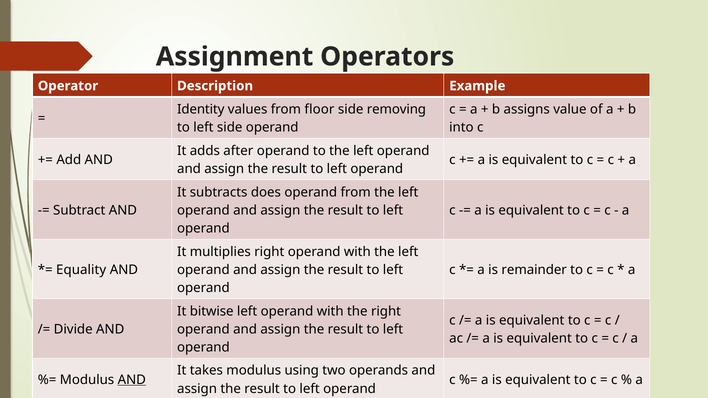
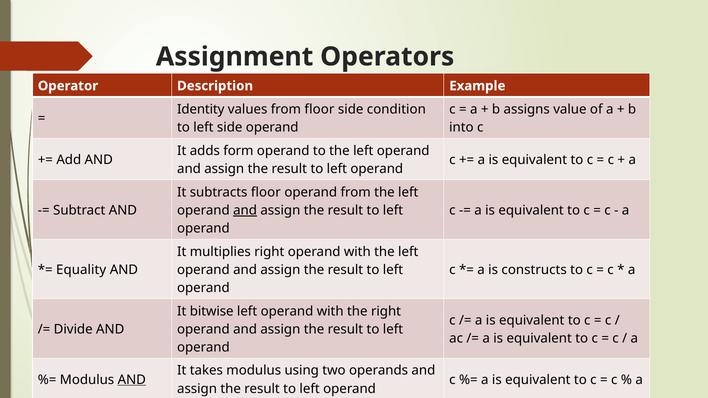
removing: removing -> condition
after: after -> form
subtracts does: does -> floor
and at (245, 210) underline: none -> present
remainder: remainder -> constructs
